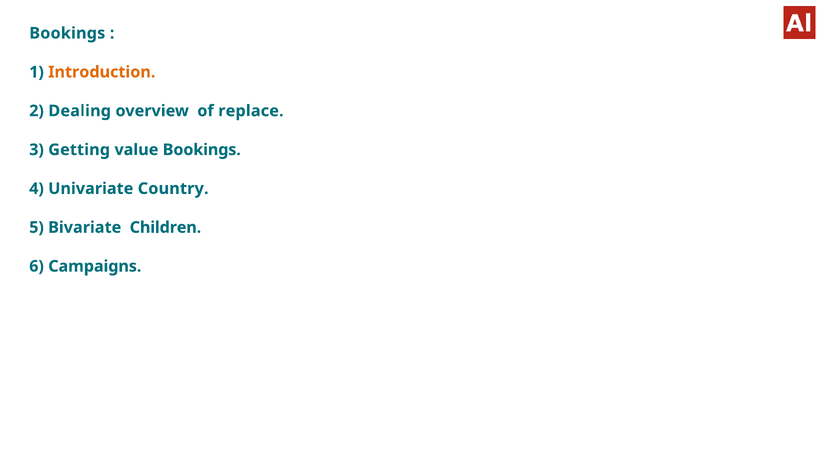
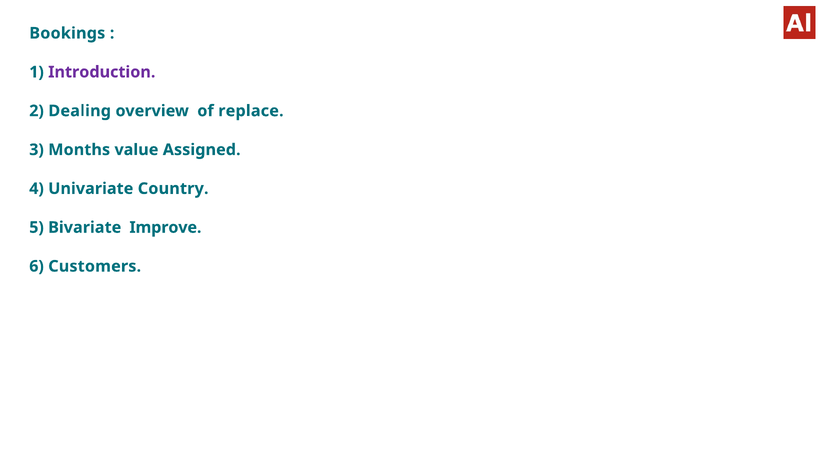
Introduction colour: orange -> purple
Getting: Getting -> Months
value Bookings: Bookings -> Assigned
Children: Children -> Improve
Campaigns: Campaigns -> Customers
